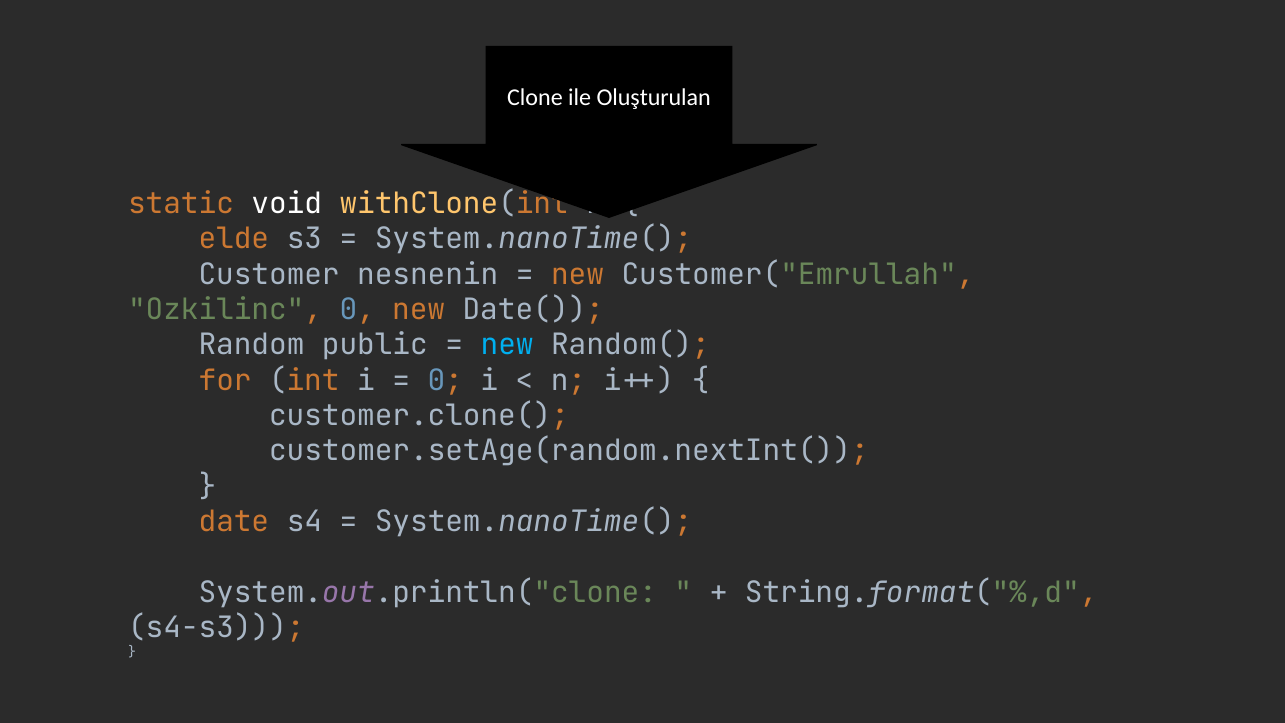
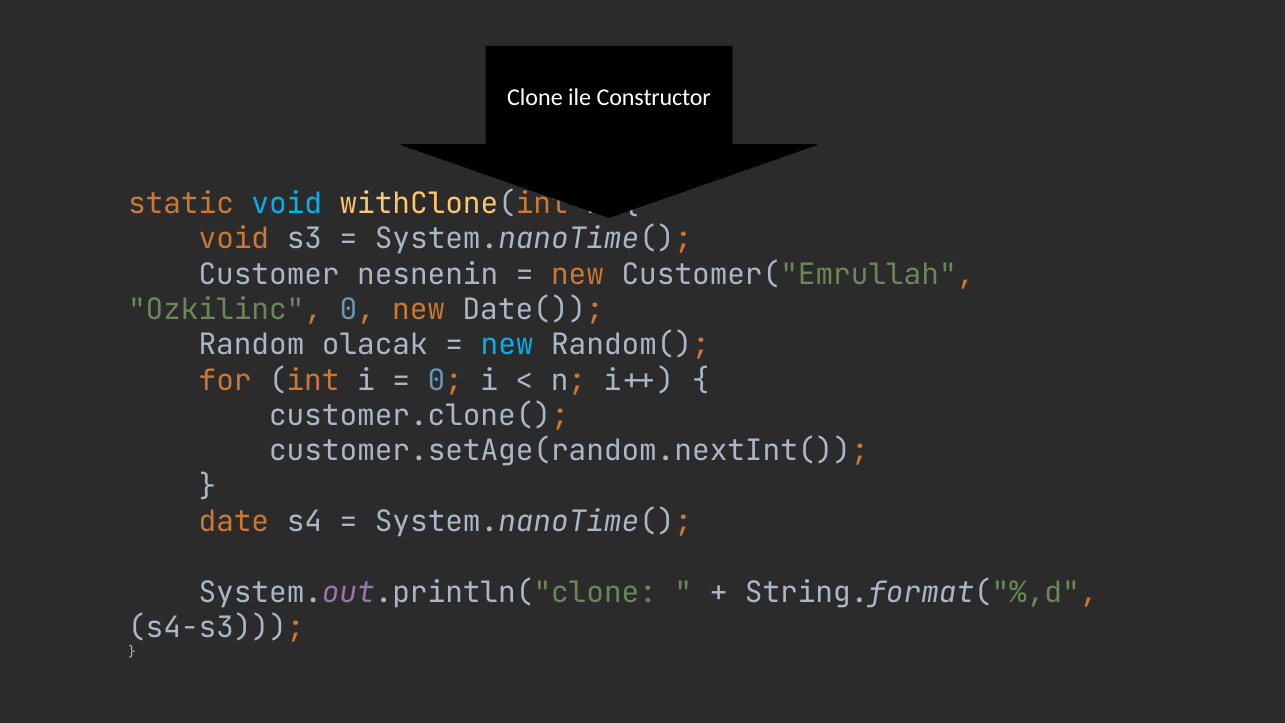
Oluşturulan: Oluşturulan -> Constructor
void at (287, 204) colour: white -> light blue
elde at (234, 239): elde -> void
public: public -> olacak
